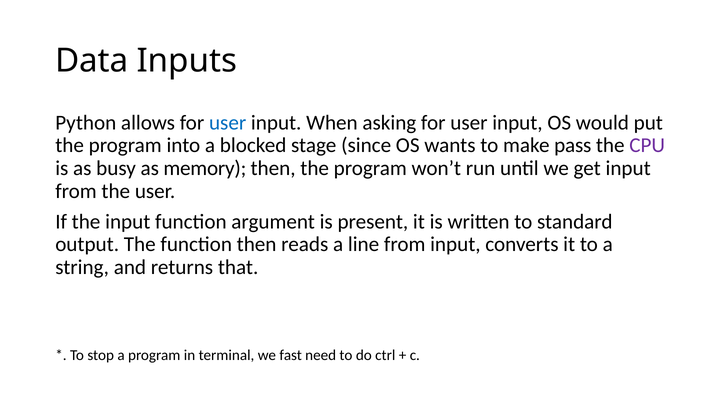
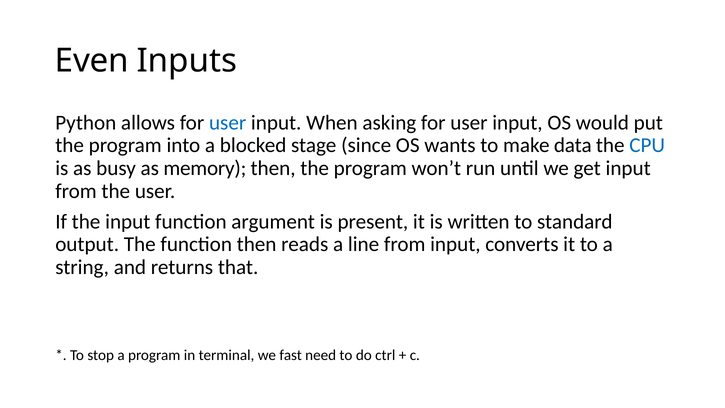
Data: Data -> Even
pass: pass -> data
CPU colour: purple -> blue
